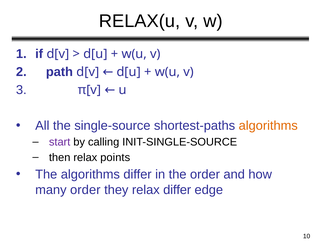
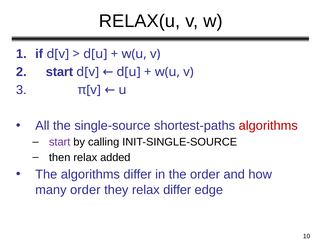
path at (59, 72): path -> start
algorithms at (268, 126) colour: orange -> red
points: points -> added
